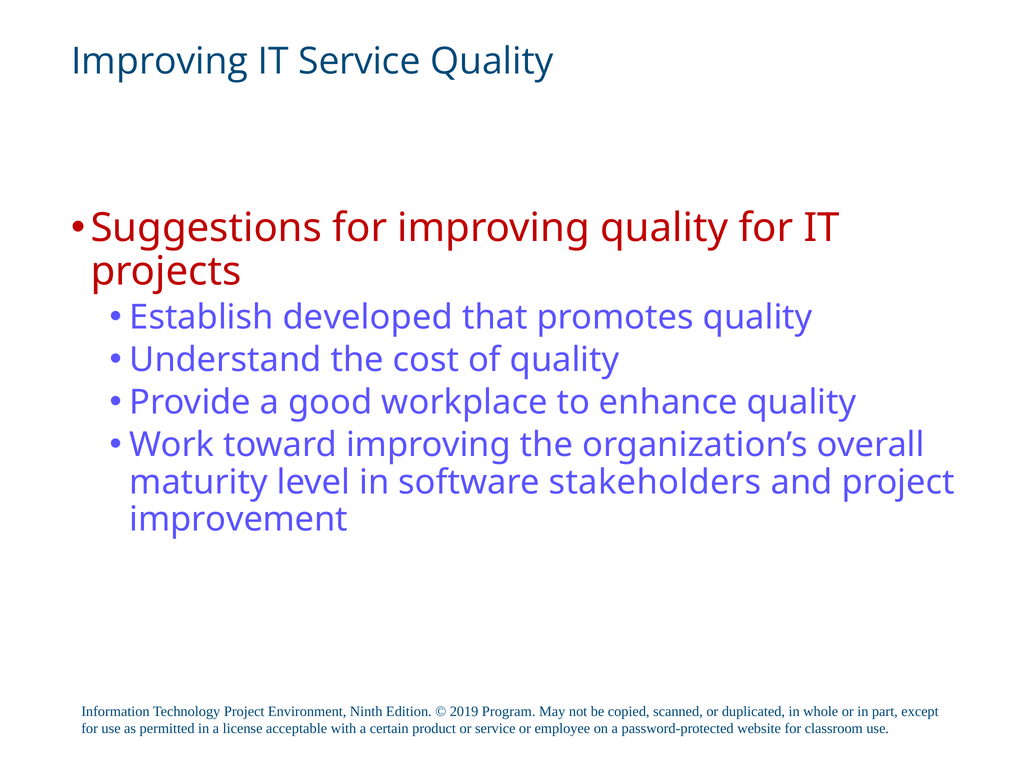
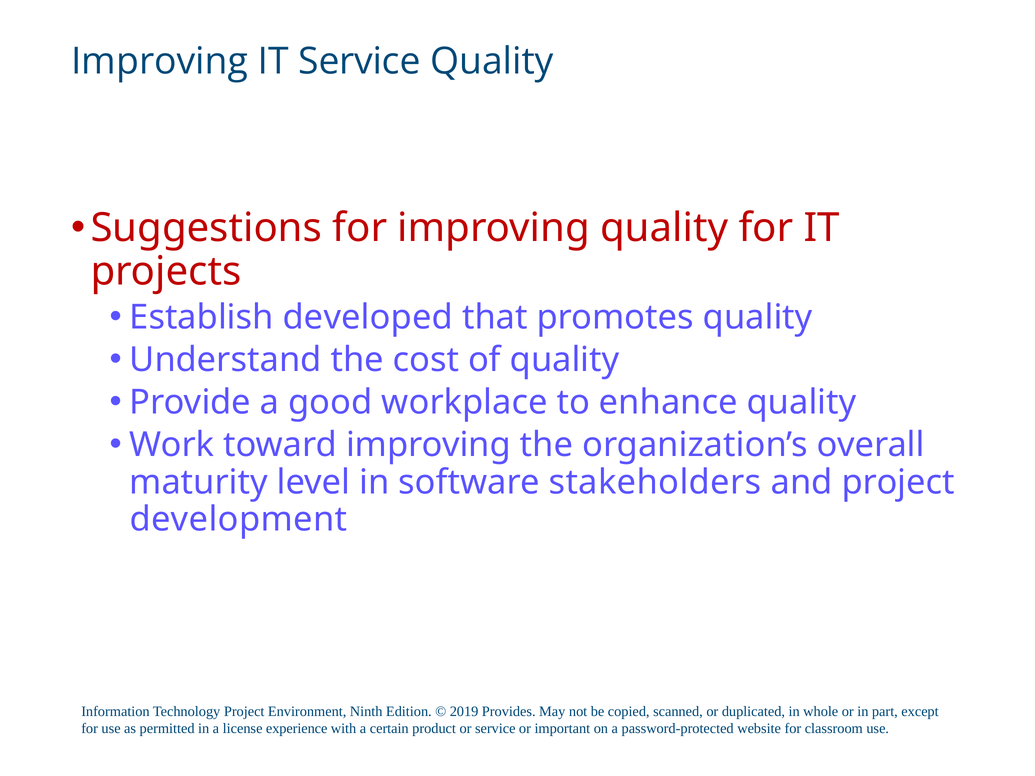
improvement: improvement -> development
Program: Program -> Provides
acceptable: acceptable -> experience
employee: employee -> important
